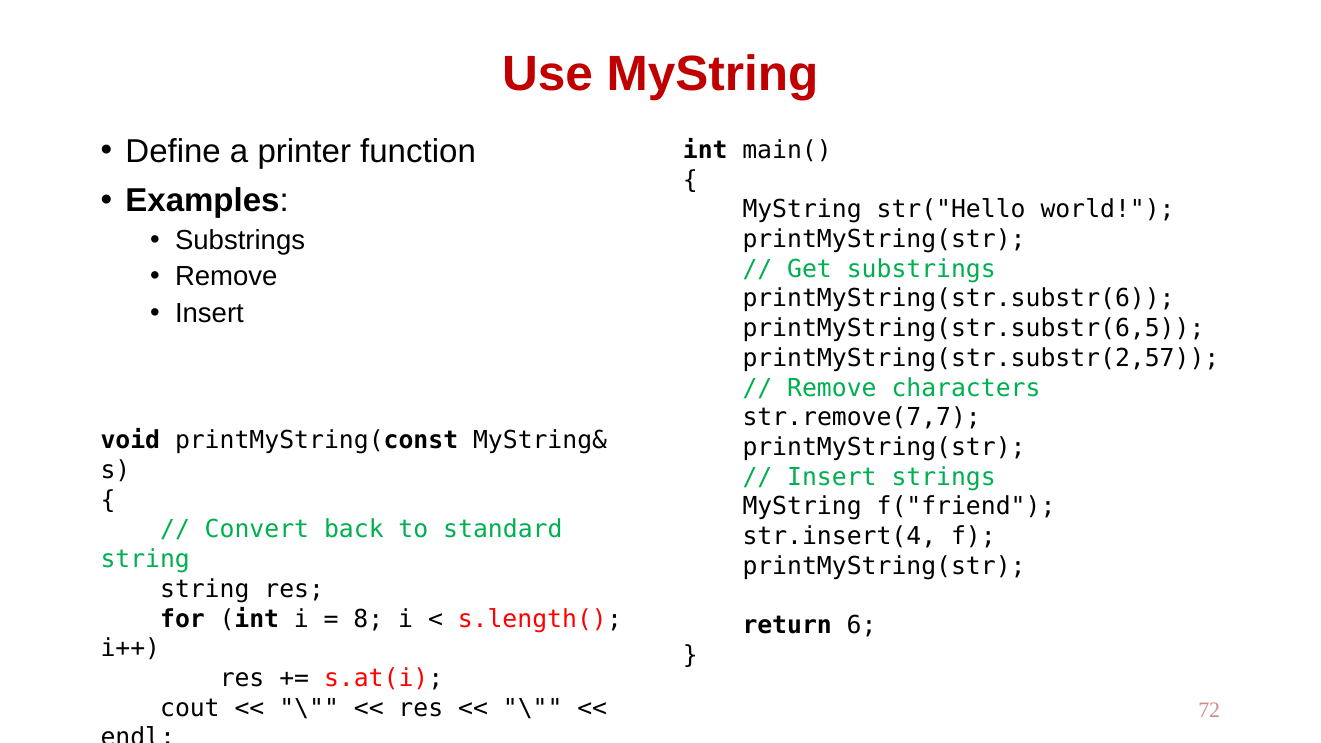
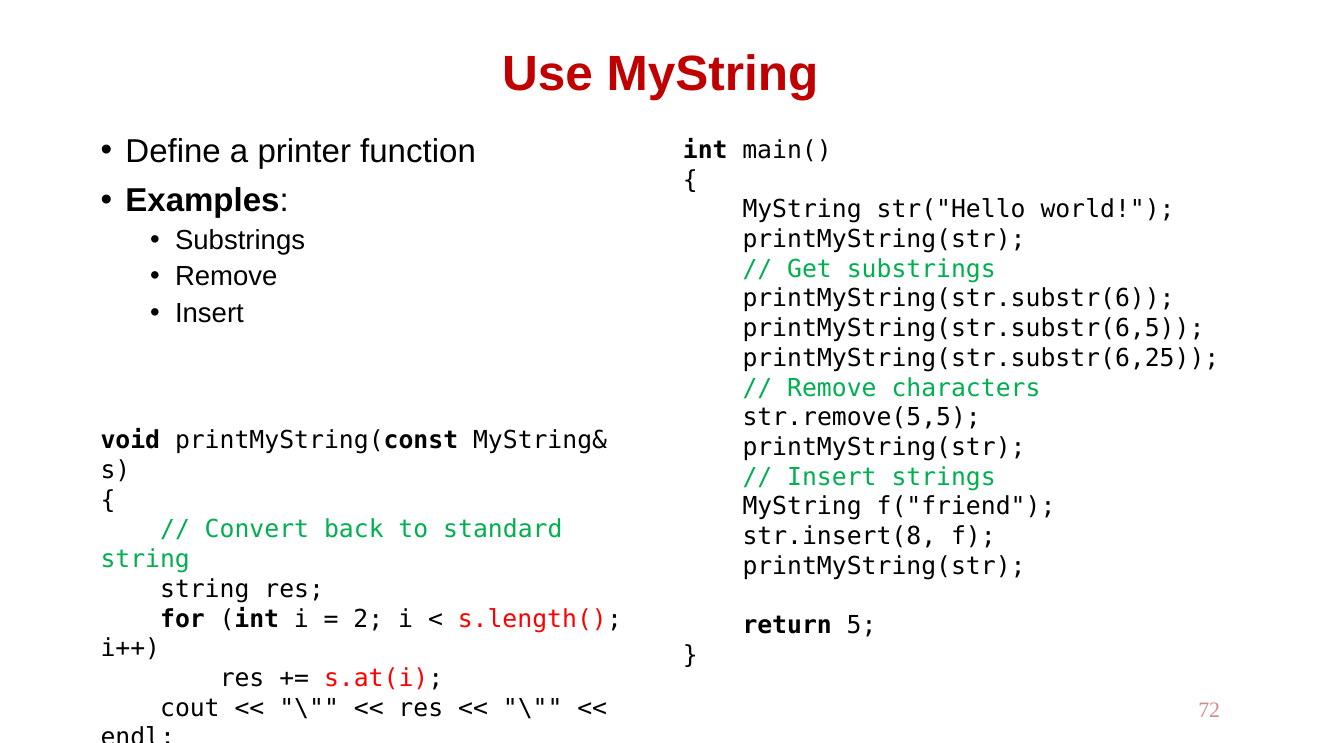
printMyString(str.substr(2,57: printMyString(str.substr(2,57 -> printMyString(str.substr(6,25
str.remove(7,7: str.remove(7,7 -> str.remove(5,5
str.insert(4: str.insert(4 -> str.insert(8
8: 8 -> 2
6: 6 -> 5
